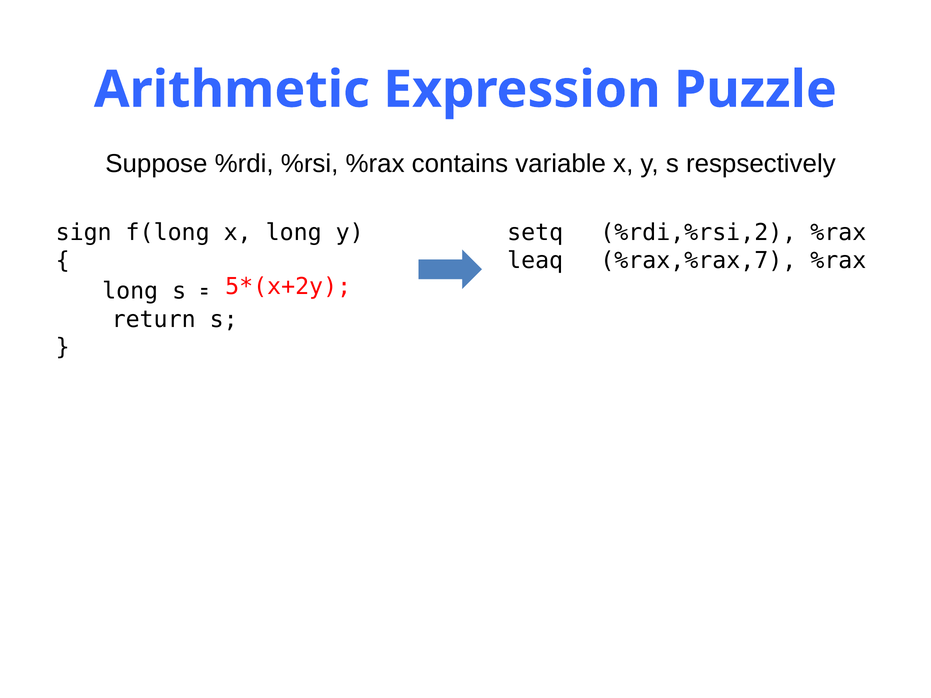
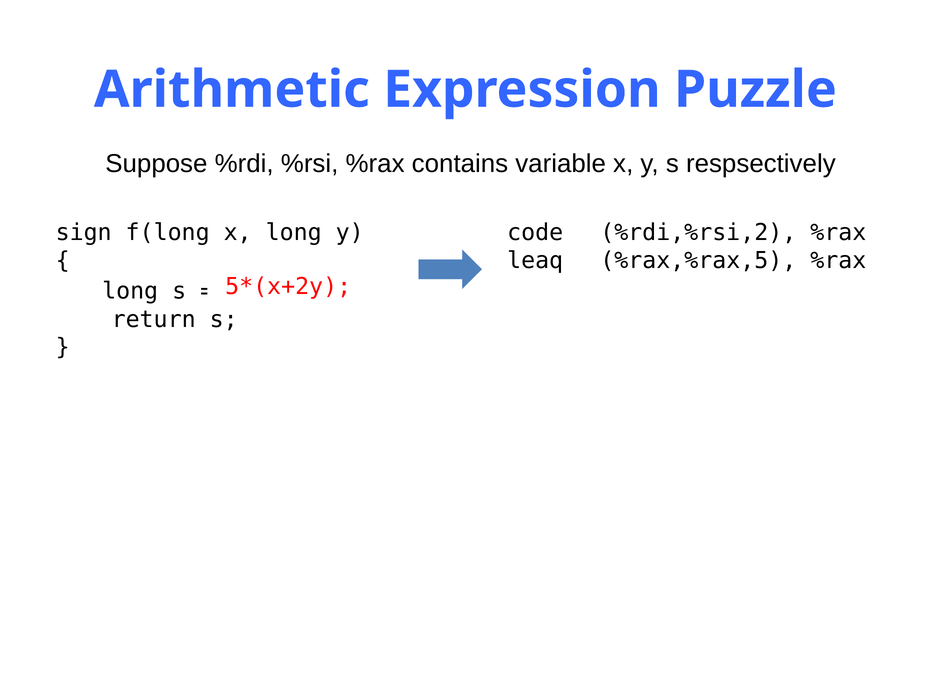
setq: setq -> code
%rax,%rax,7: %rax,%rax,7 -> %rax,%rax,5
